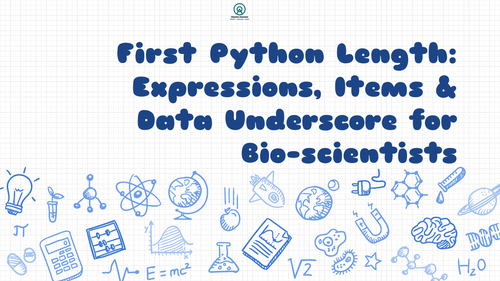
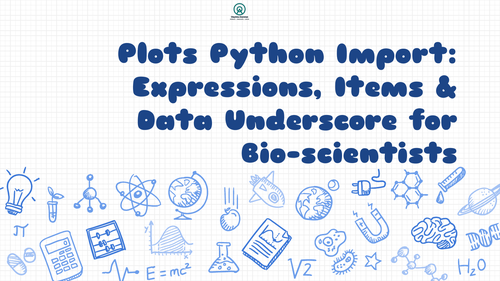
First: First -> Plots
Length: Length -> Import
